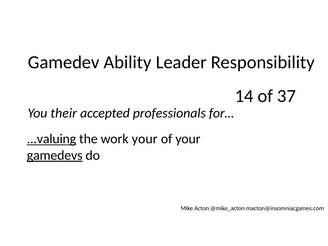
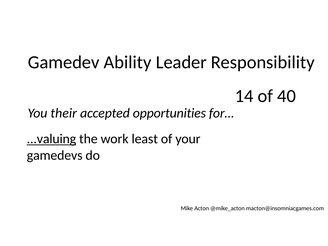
37: 37 -> 40
professionals: professionals -> opportunities
work your: your -> least
gamedevs underline: present -> none
